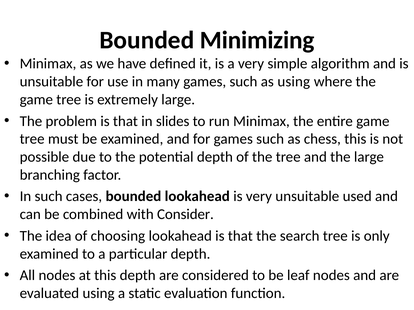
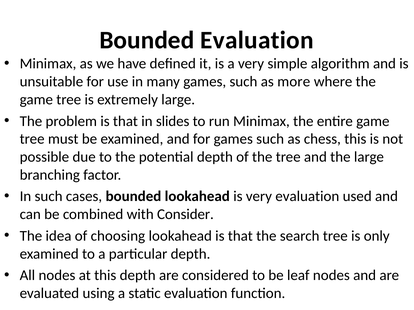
Bounded Minimizing: Minimizing -> Evaluation
as using: using -> more
very unsuitable: unsuitable -> evaluation
